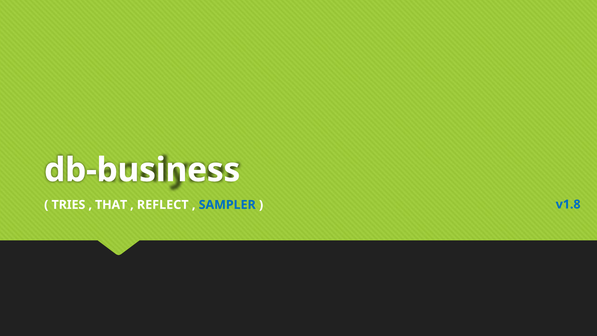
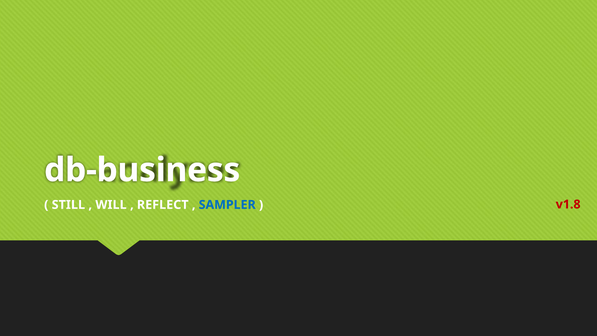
TRIES: TRIES -> STILL
THAT: THAT -> WILL
v1.8 colour: blue -> red
